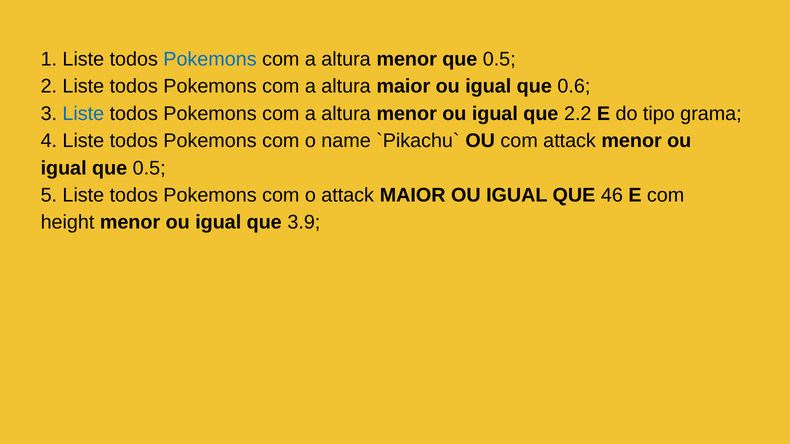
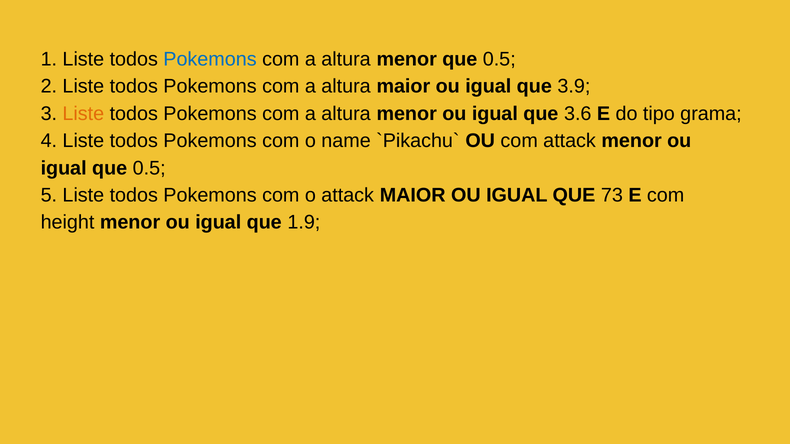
0.6: 0.6 -> 3.9
Liste at (83, 114) colour: blue -> orange
2.2: 2.2 -> 3.6
46: 46 -> 73
3.9: 3.9 -> 1.9
